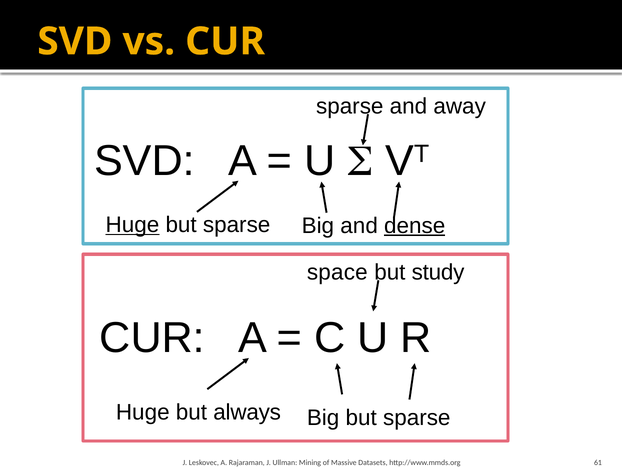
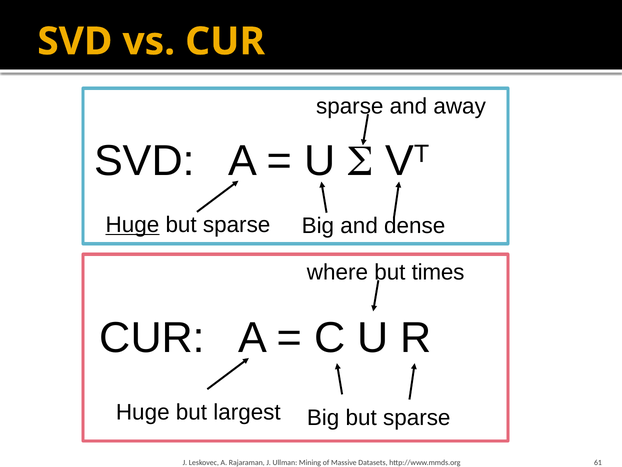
dense underline: present -> none
space: space -> where
study: study -> times
always: always -> largest
